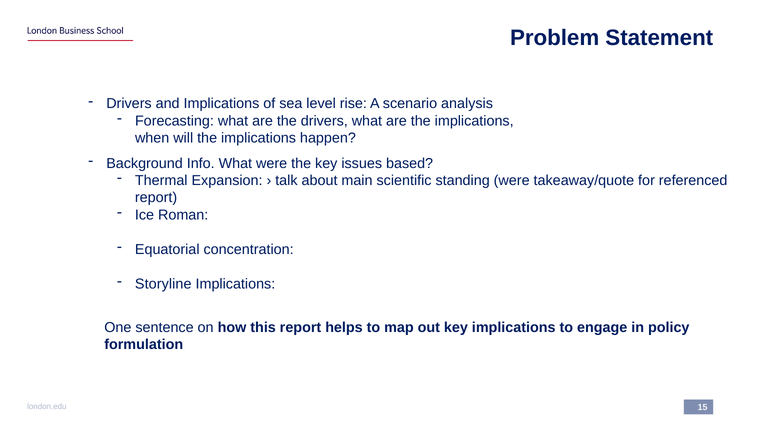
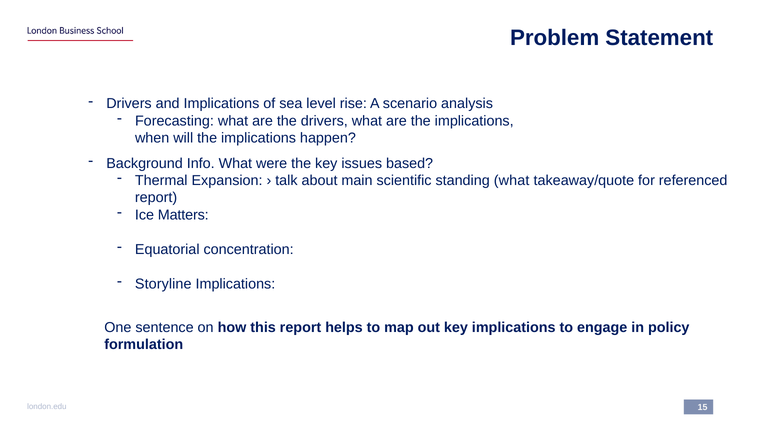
standing were: were -> what
Roman: Roman -> Matters
